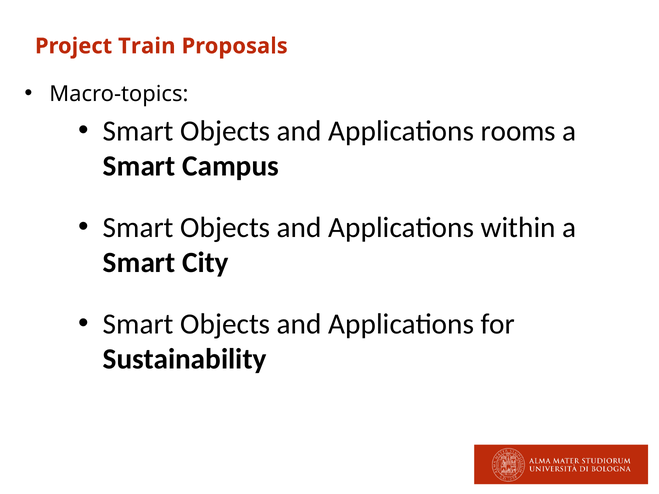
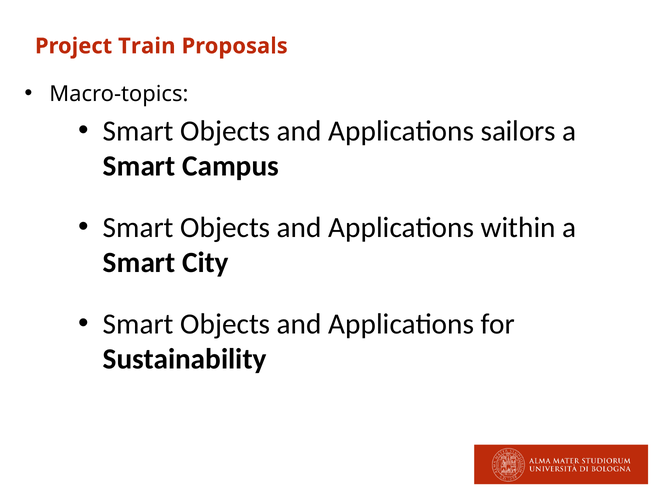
rooms: rooms -> sailors
